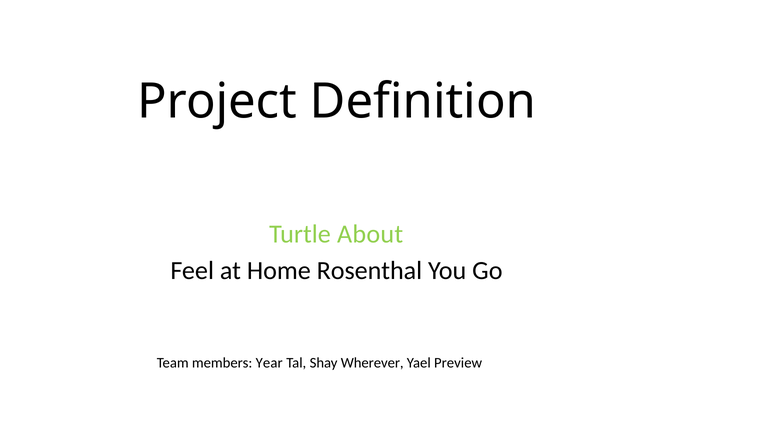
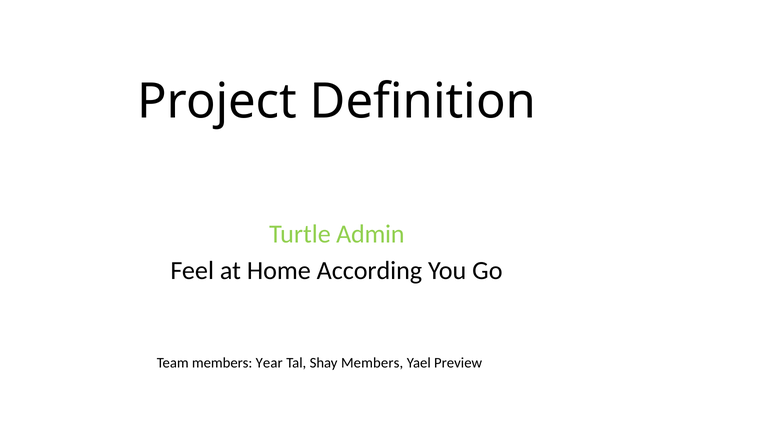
About: About -> Admin
Rosenthal: Rosenthal -> According
Shay Wherever: Wherever -> Members
